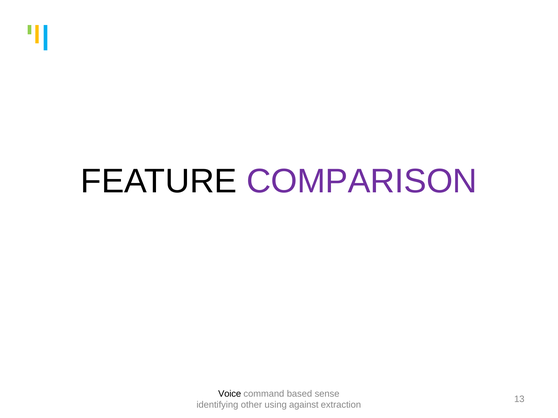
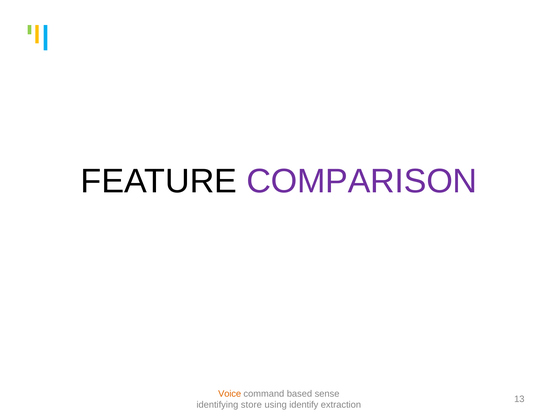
Voice colour: black -> orange
other: other -> store
against: against -> identify
